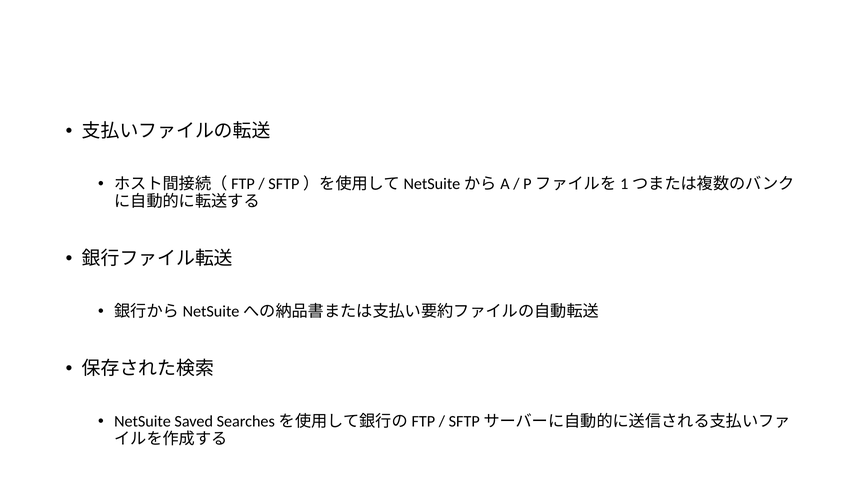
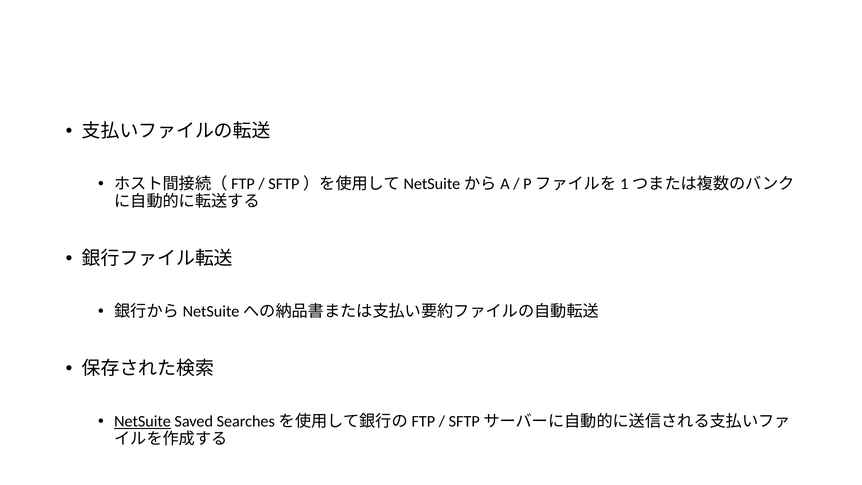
NetSuite underline: none -> present
